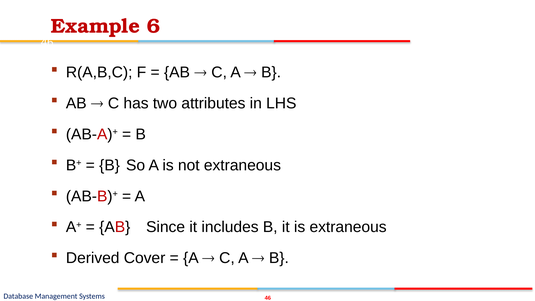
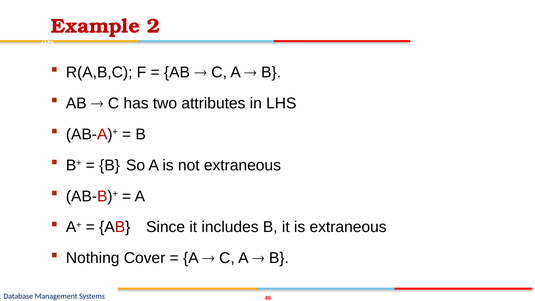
6: 6 -> 2
Derived: Derived -> Nothing
